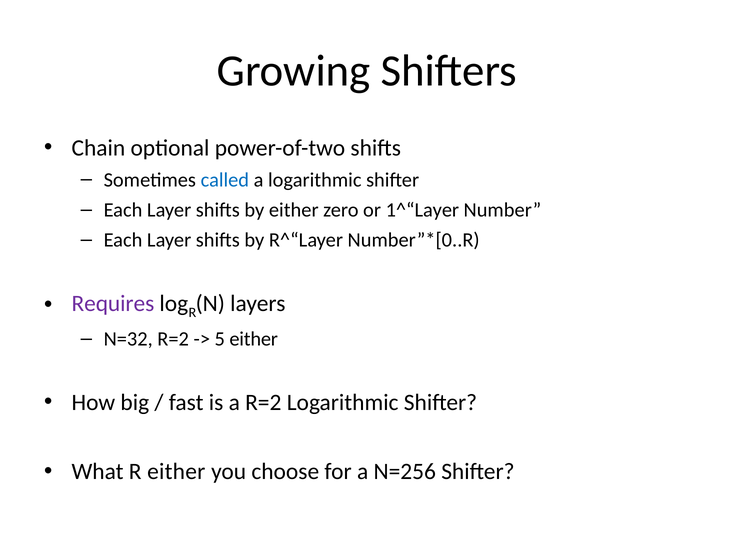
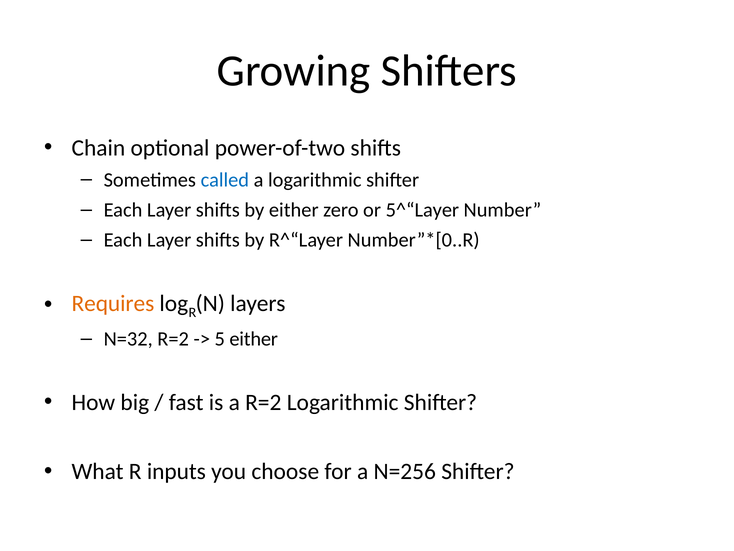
1^“Layer: 1^“Layer -> 5^“Layer
Requires colour: purple -> orange
R either: either -> inputs
